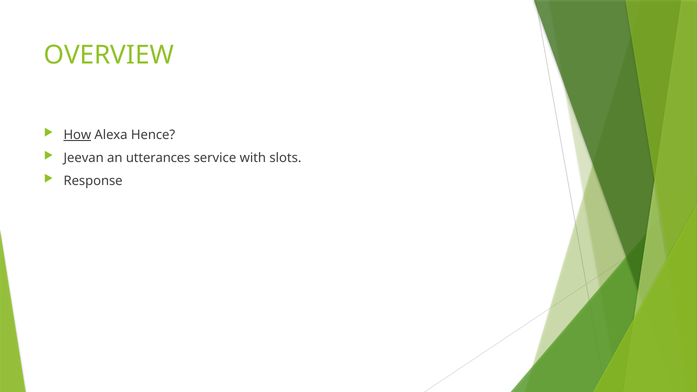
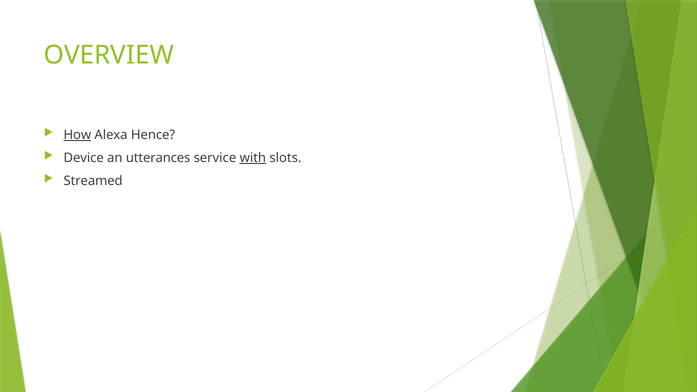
Jeevan: Jeevan -> Device
with underline: none -> present
Response: Response -> Streamed
